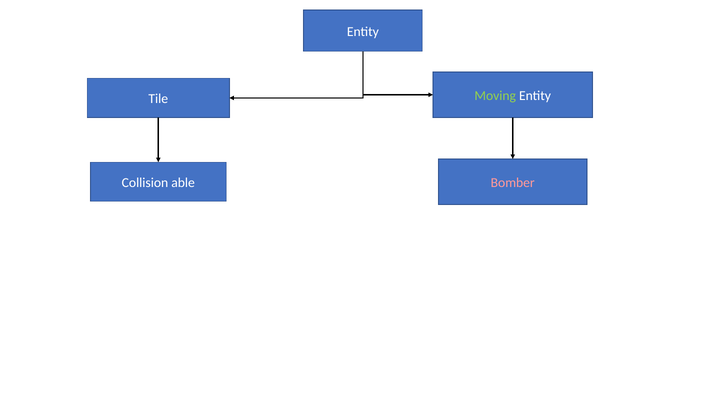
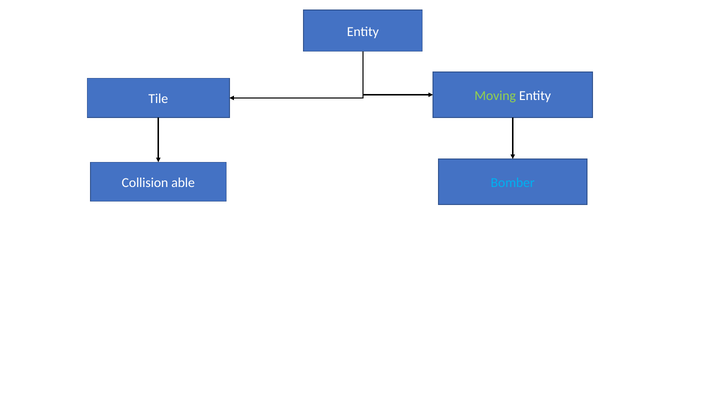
Bomber colour: pink -> light blue
